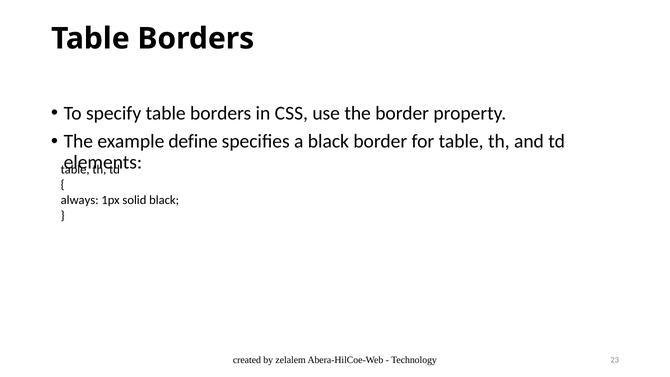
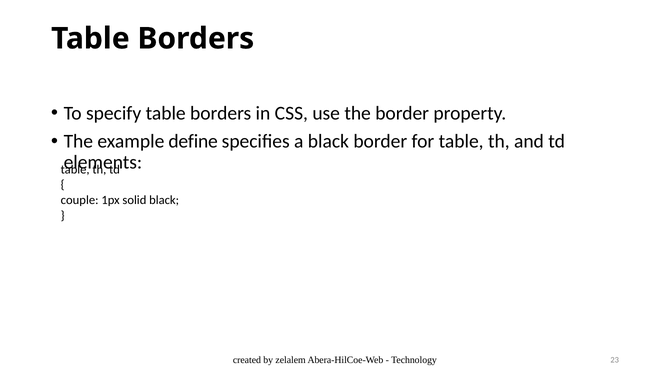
always: always -> couple
